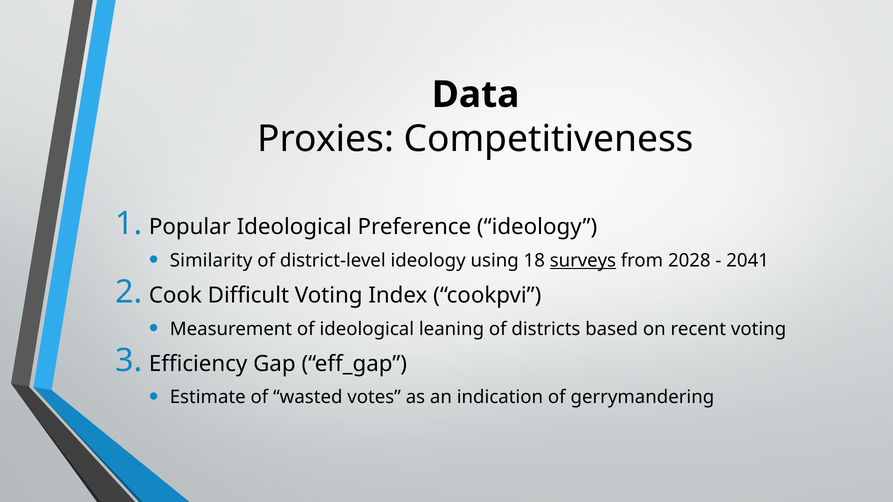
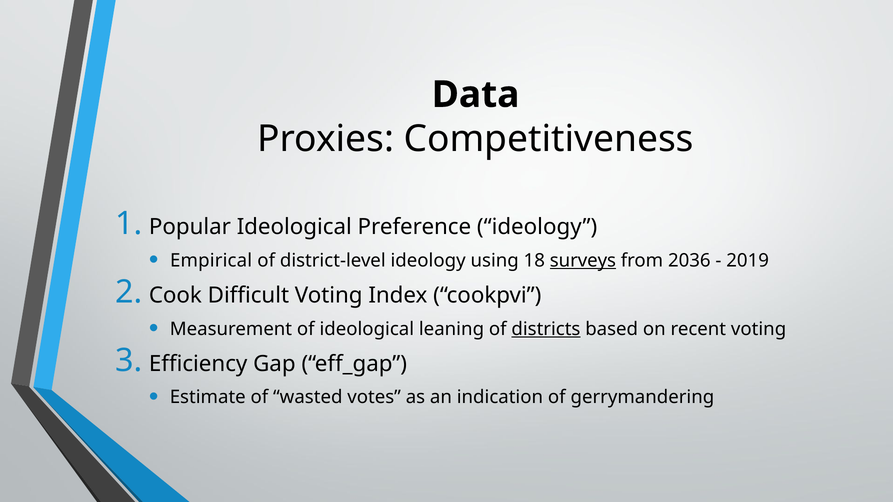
Similarity: Similarity -> Empirical
2028: 2028 -> 2036
2041: 2041 -> 2019
districts underline: none -> present
